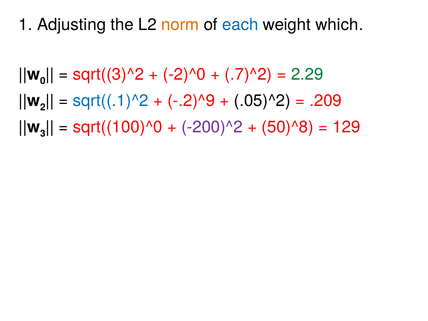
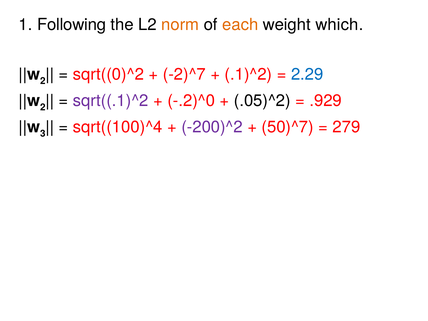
Adjusting: Adjusting -> Following
each colour: blue -> orange
0 at (43, 81): 0 -> 2
sqrt((3)^2: sqrt((3)^2 -> sqrt((0)^2
-2)^0: -2)^0 -> -2)^7
.7)^2: .7)^2 -> .1)^2
2.29 colour: green -> blue
sqrt((.1)^2 colour: blue -> purple
-.2)^9: -.2)^9 -> -.2)^0
.209: .209 -> .929
sqrt((100)^0: sqrt((100)^0 -> sqrt((100)^4
50)^8: 50)^8 -> 50)^7
129: 129 -> 279
